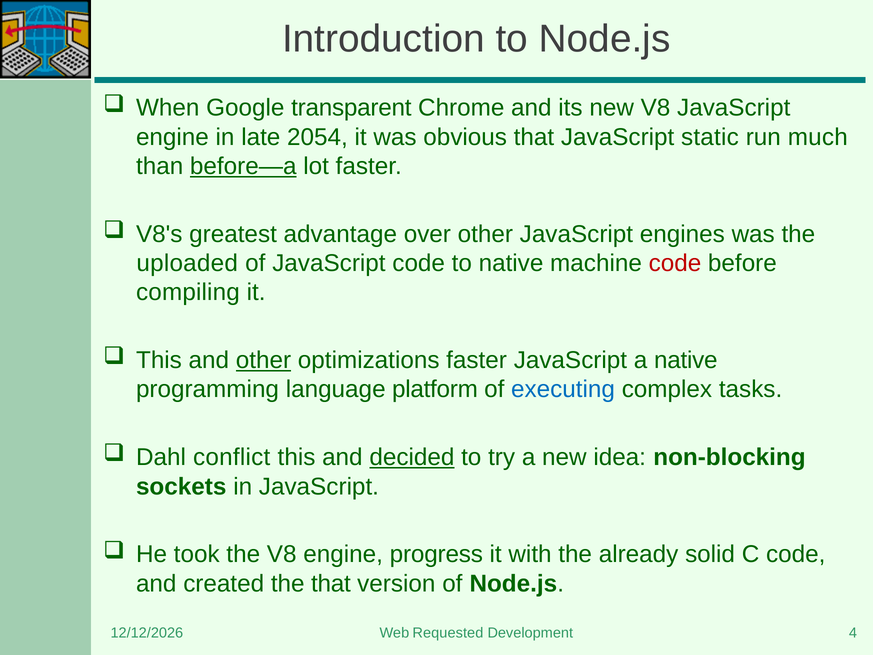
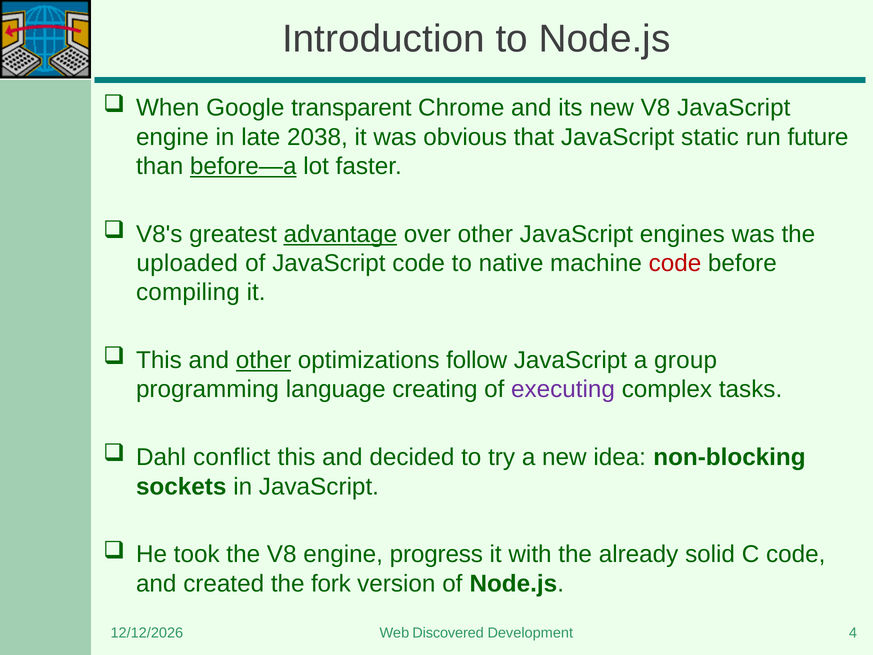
2054: 2054 -> 2038
much: much -> future
advantage underline: none -> present
optimizations faster: faster -> follow
a native: native -> group
platform: platform -> creating
executing colour: blue -> purple
decided underline: present -> none
the that: that -> fork
Requested: Requested -> Discovered
